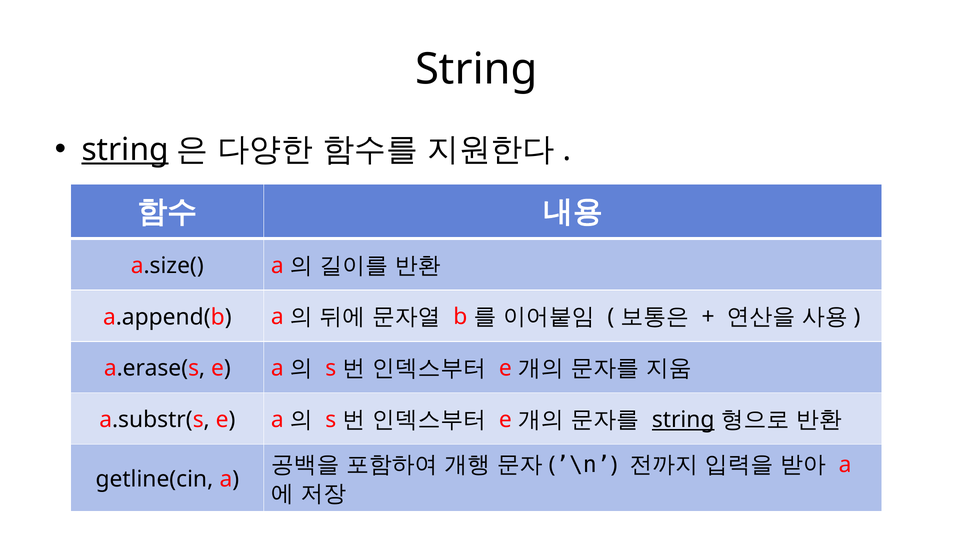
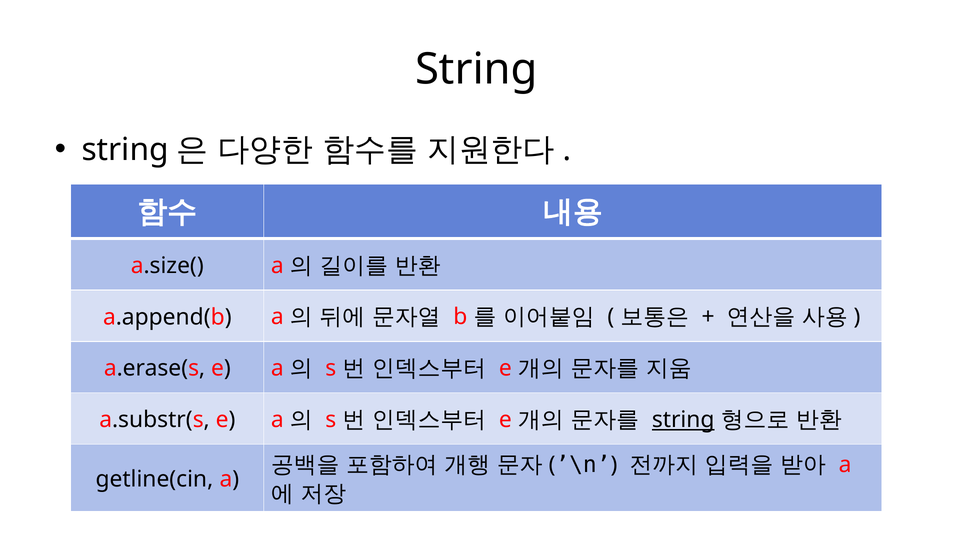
string at (125, 150) underline: present -> none
